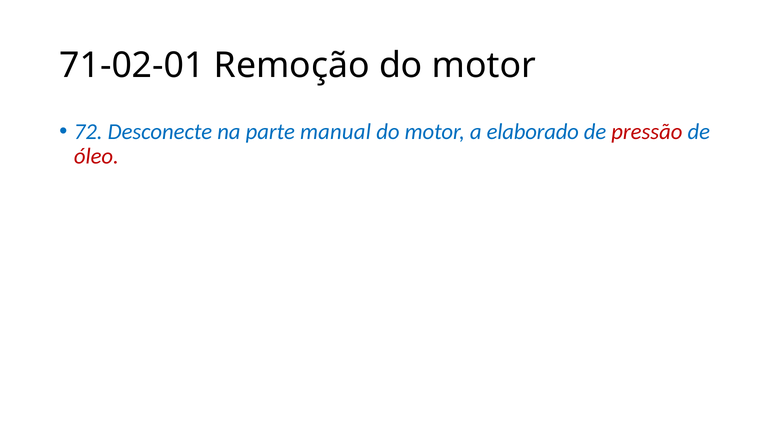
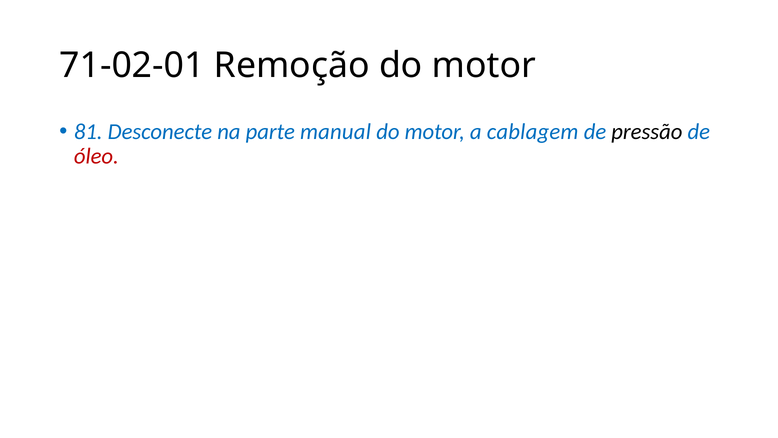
72: 72 -> 81
elaborado: elaborado -> cablagem
pressão colour: red -> black
